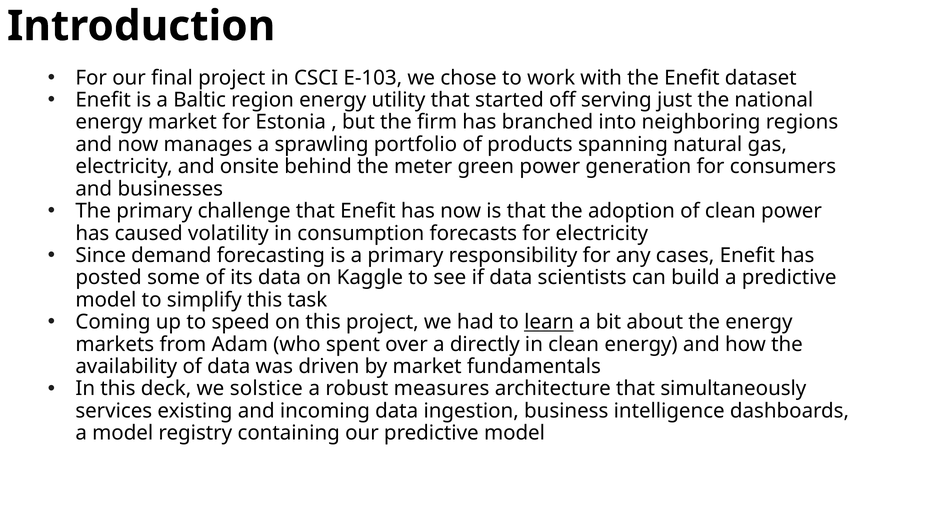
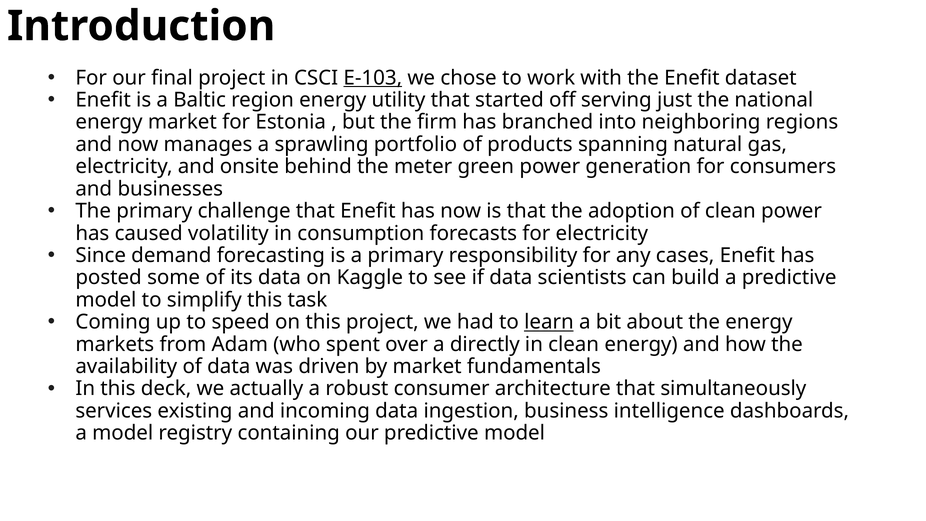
E-103 underline: none -> present
solstice: solstice -> actually
measures: measures -> consumer
